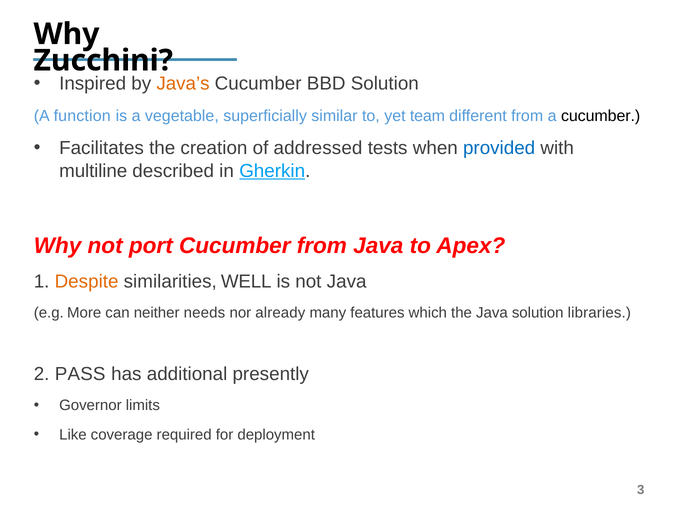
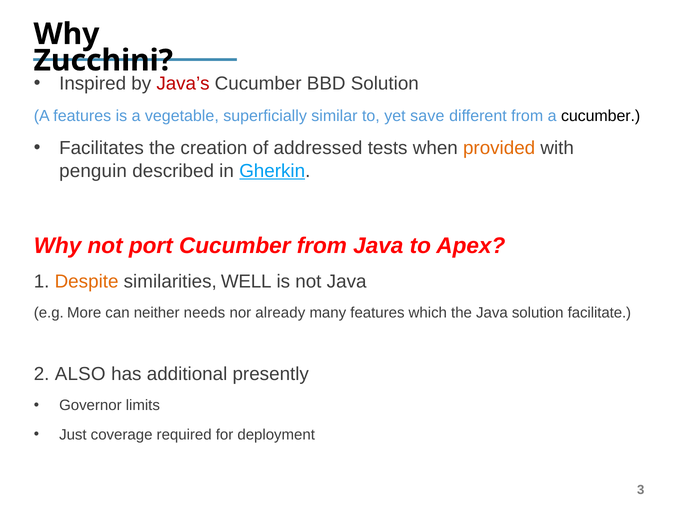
Java’s colour: orange -> red
A function: function -> features
team: team -> save
provided colour: blue -> orange
multiline: multiline -> penguin
libraries: libraries -> facilitate
PASS: PASS -> ALSO
Like: Like -> Just
